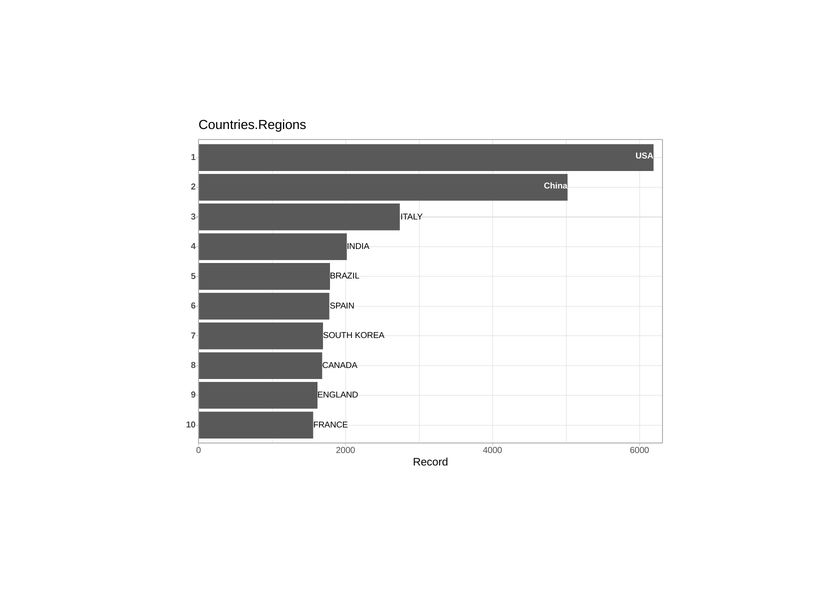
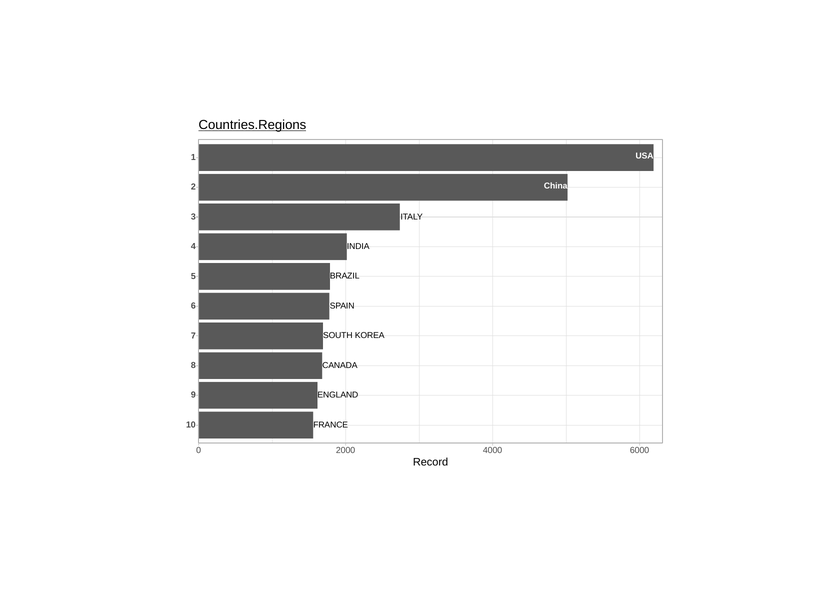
Countries.Regions underline: none -> present
